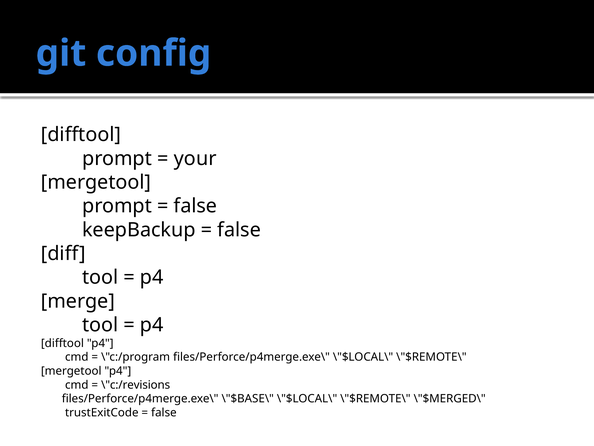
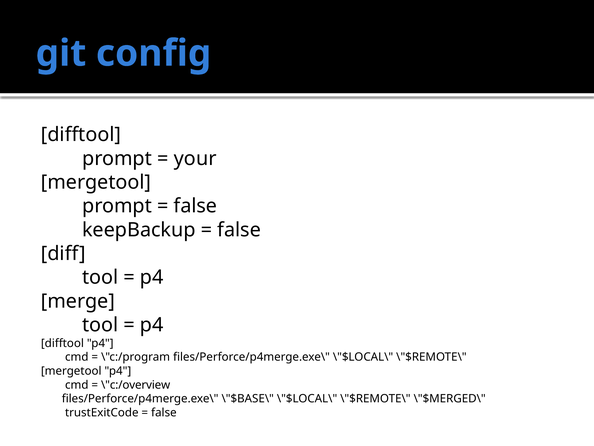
\"c:/revisions: \"c:/revisions -> \"c:/overview
